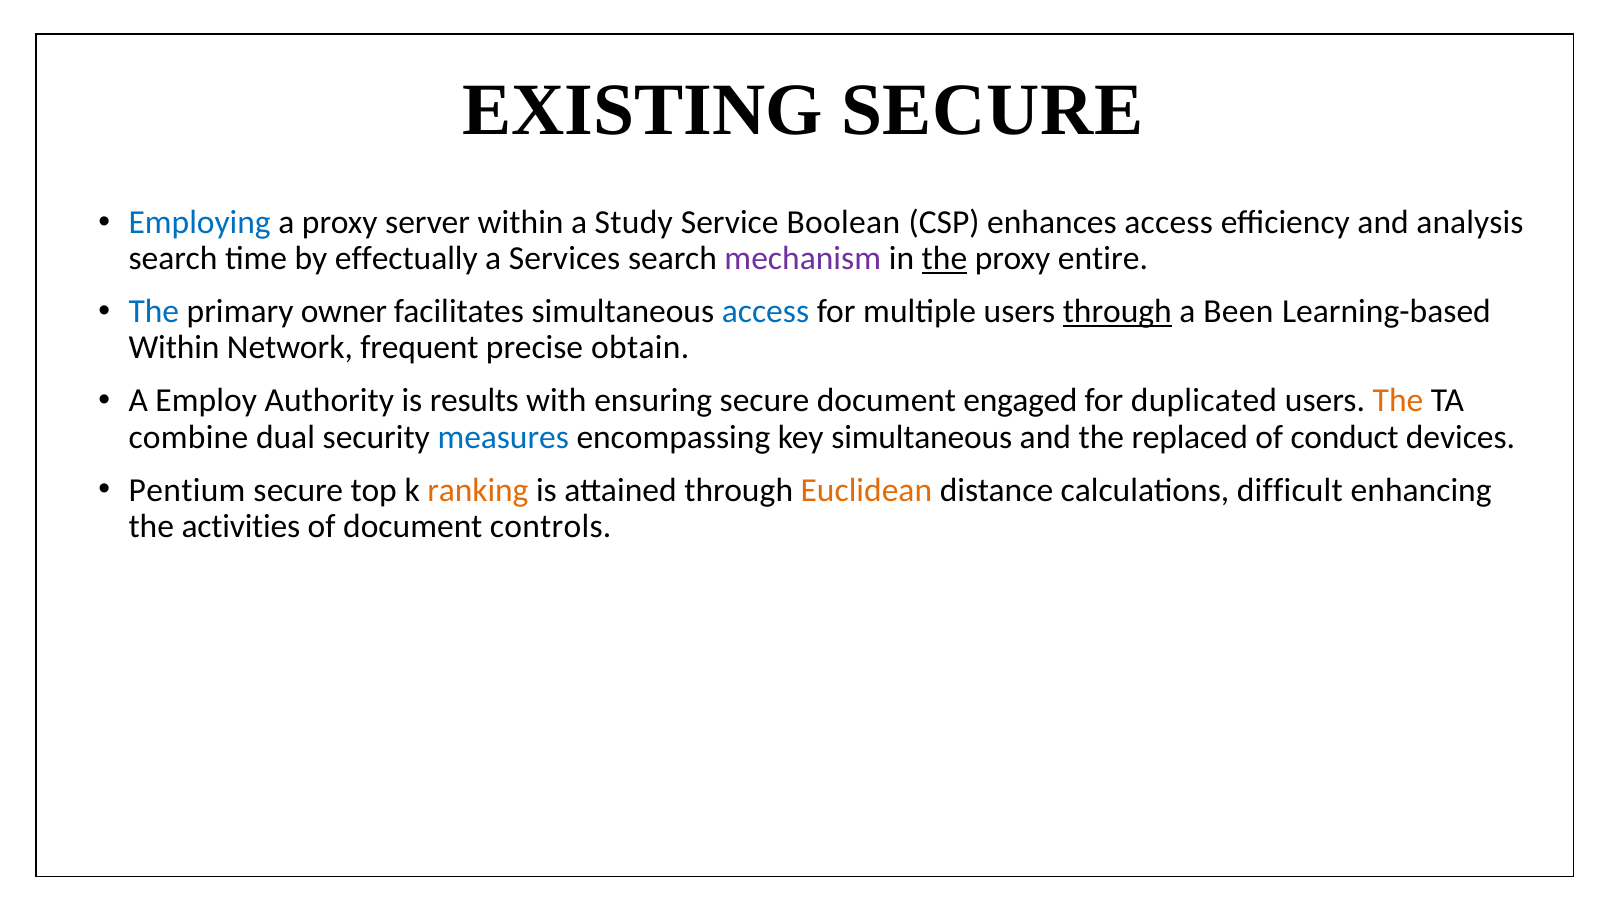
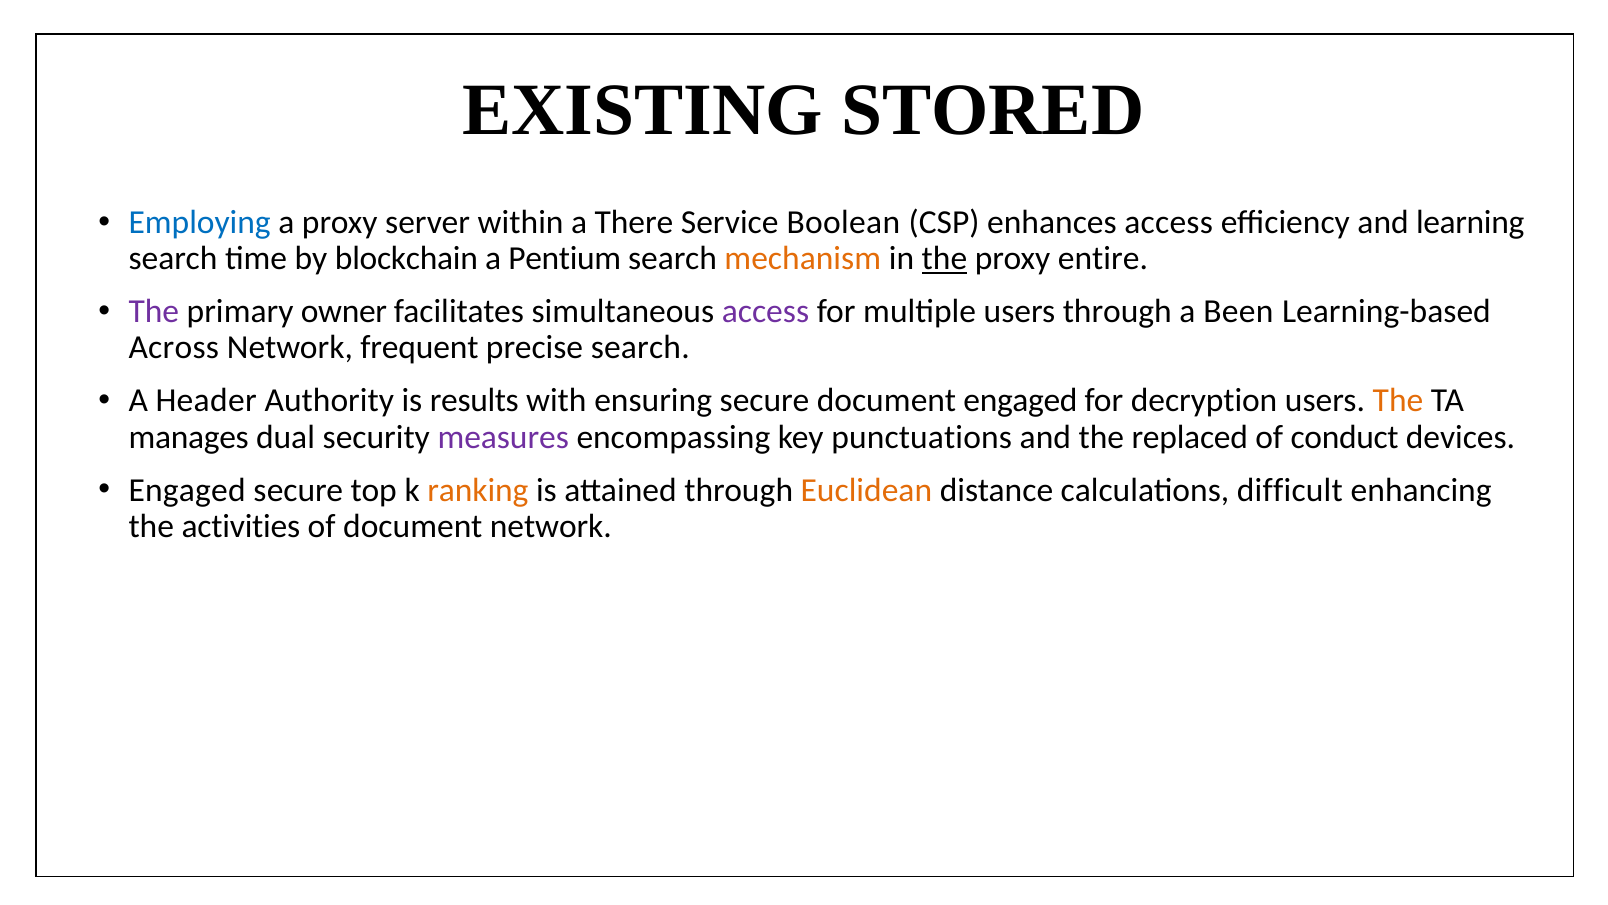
EXISTING SECURE: SECURE -> STORED
Study: Study -> There
analysis: analysis -> learning
effectually: effectually -> blockchain
Services: Services -> Pentium
mechanism colour: purple -> orange
The at (154, 311) colour: blue -> purple
access at (765, 311) colour: blue -> purple
through at (1117, 311) underline: present -> none
Within at (174, 348): Within -> Across
precise obtain: obtain -> search
Employ: Employ -> Header
duplicated: duplicated -> decryption
combine: combine -> manages
measures colour: blue -> purple
key simultaneous: simultaneous -> punctuations
Pentium at (187, 490): Pentium -> Engaged
document controls: controls -> network
